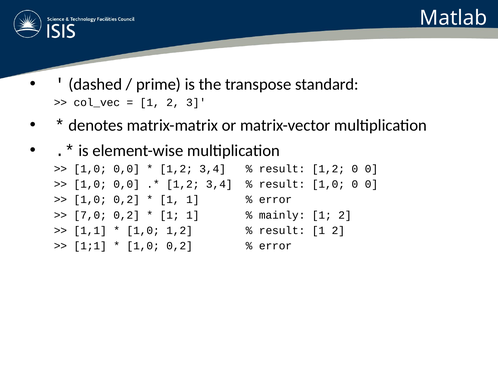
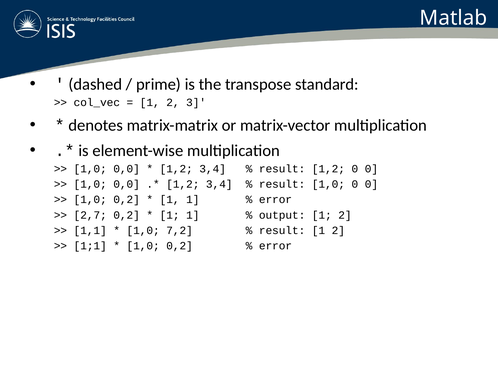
7,0: 7,0 -> 2,7
mainly: mainly -> output
1,0 1,2: 1,2 -> 7,2
